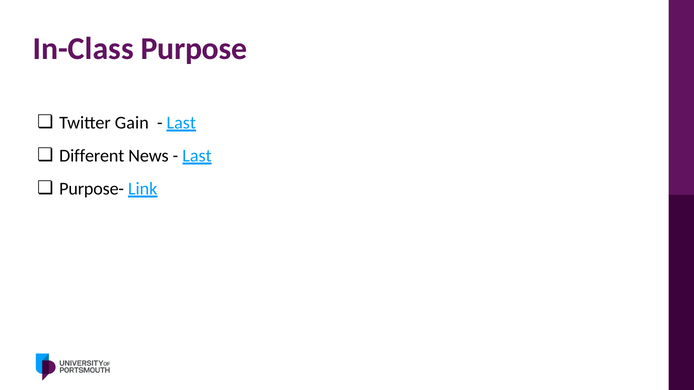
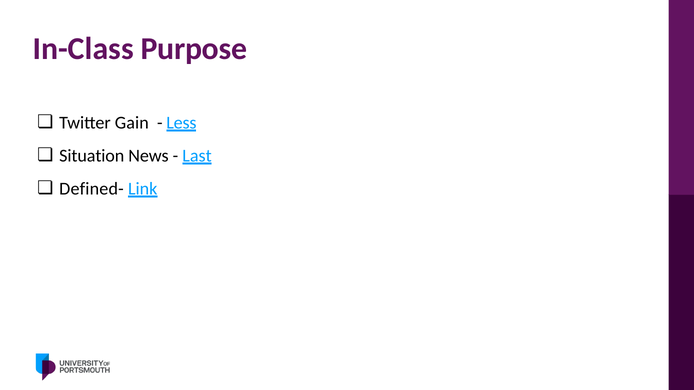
Last at (181, 123): Last -> Less
Different: Different -> Situation
Purpose-: Purpose- -> Defined-
